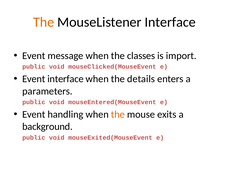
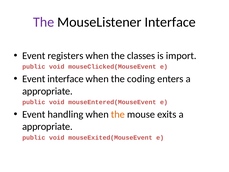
The at (44, 22) colour: orange -> purple
message: message -> registers
details: details -> coding
parameters at (47, 91): parameters -> appropriate
background at (47, 126): background -> appropriate
